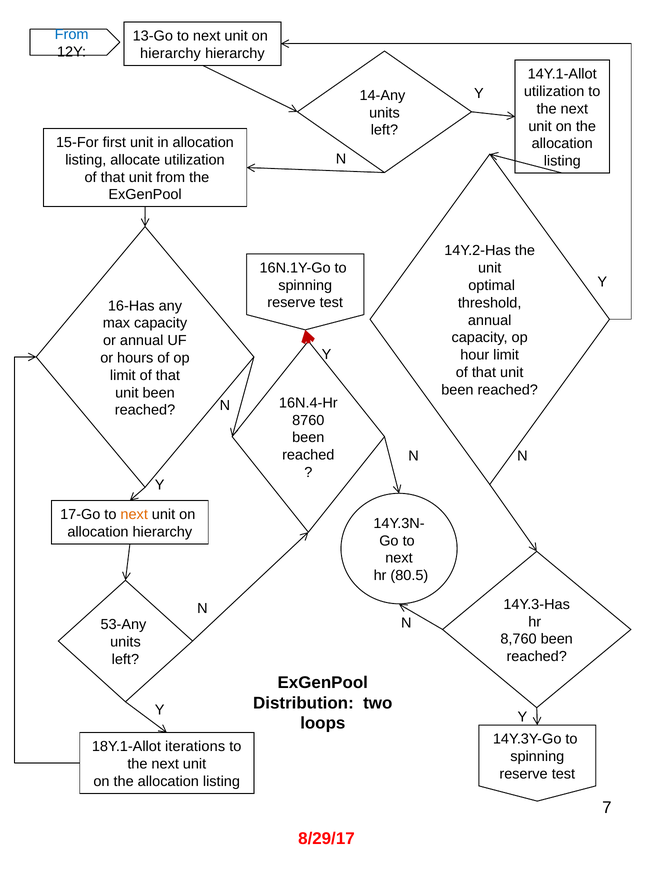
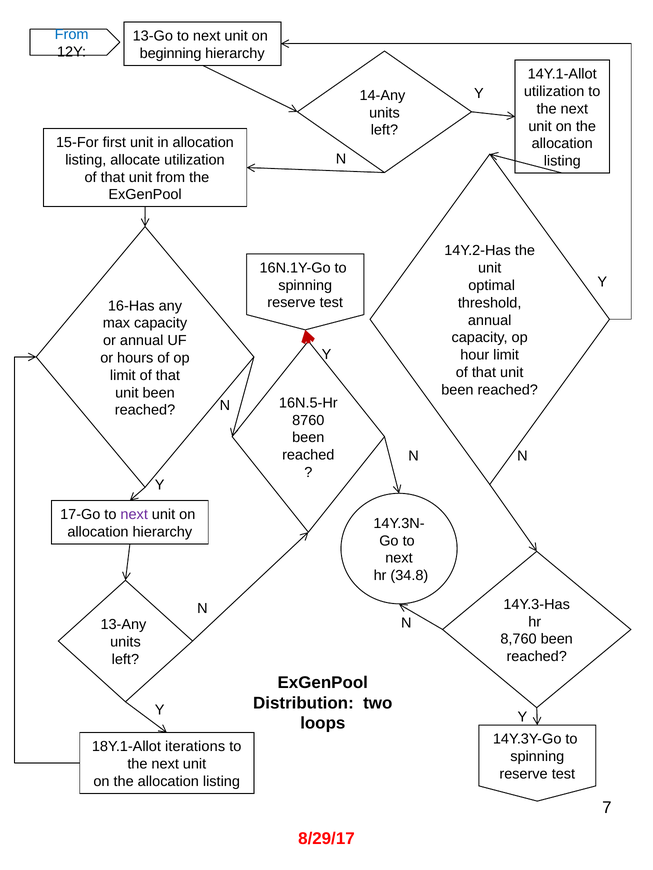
hierarchy at (170, 53): hierarchy -> beginning
16N.4-Hr: 16N.4-Hr -> 16N.5-Hr
next at (134, 515) colour: orange -> purple
80.5: 80.5 -> 34.8
53-Any: 53-Any -> 13-Any
